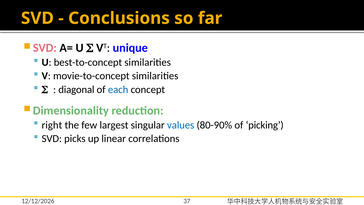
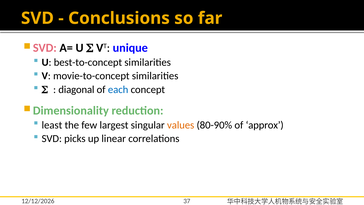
right: right -> least
values colour: blue -> orange
picking: picking -> approx
